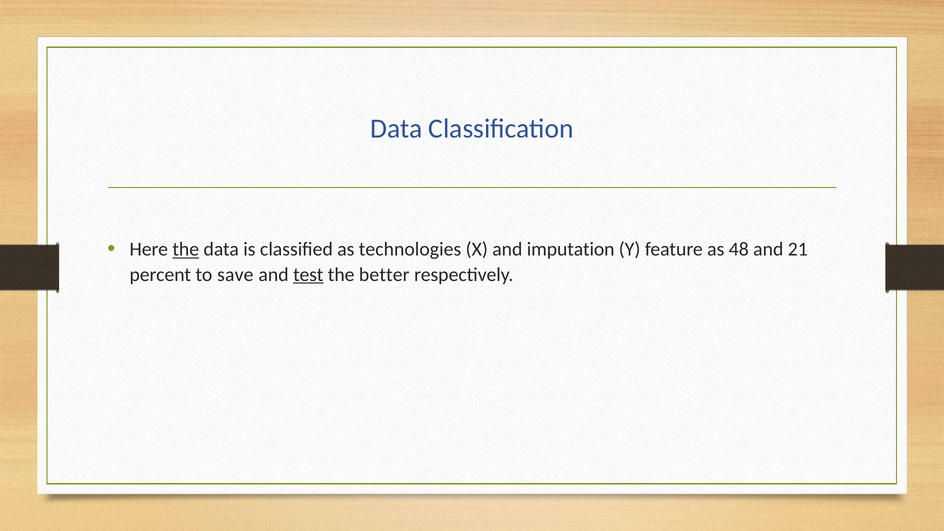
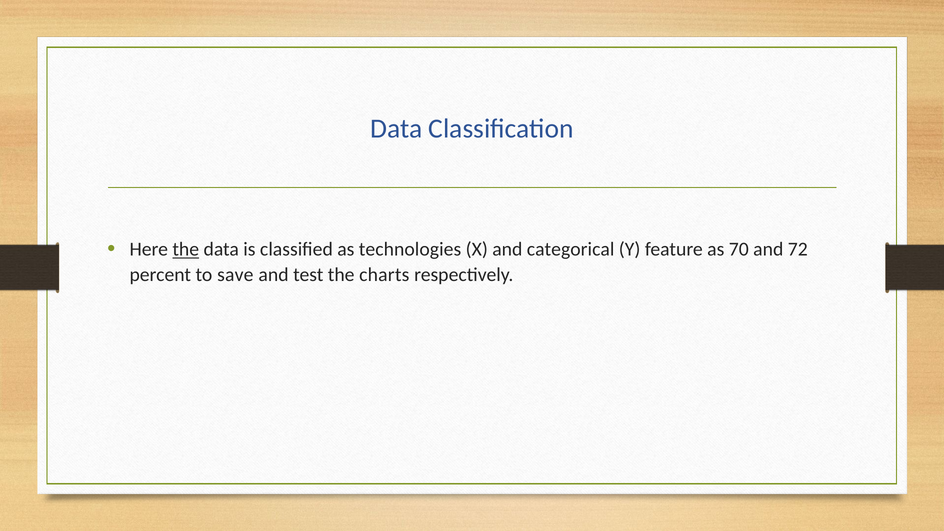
imputation: imputation -> categorical
48: 48 -> 70
21: 21 -> 72
test underline: present -> none
better: better -> charts
